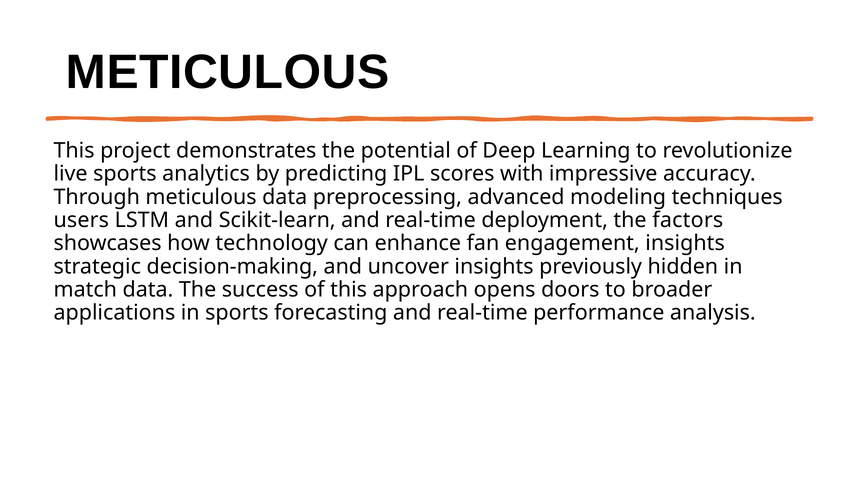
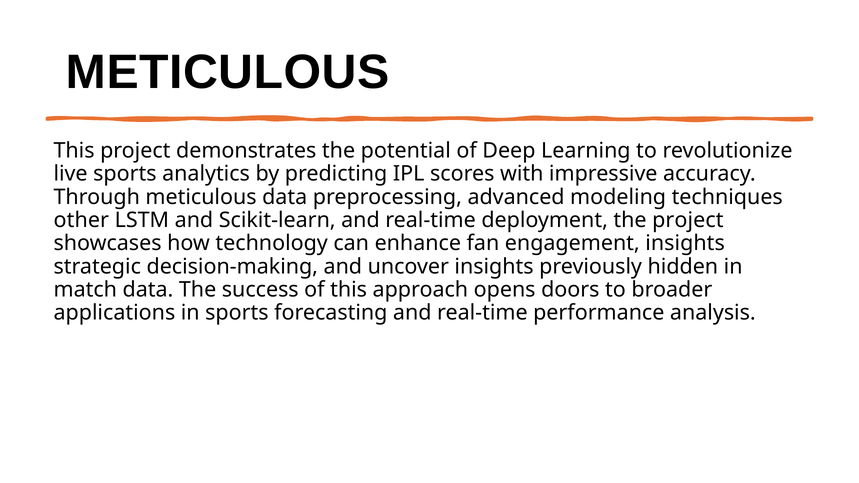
users: users -> other
the factors: factors -> project
